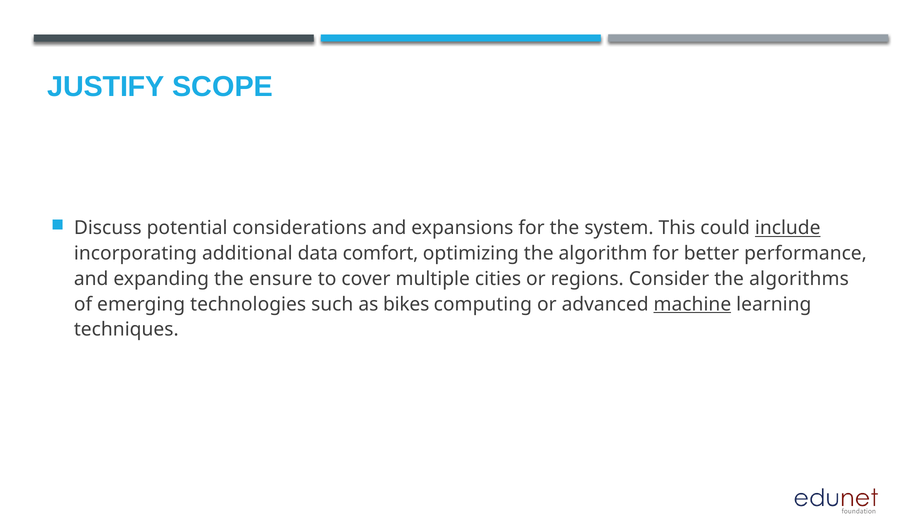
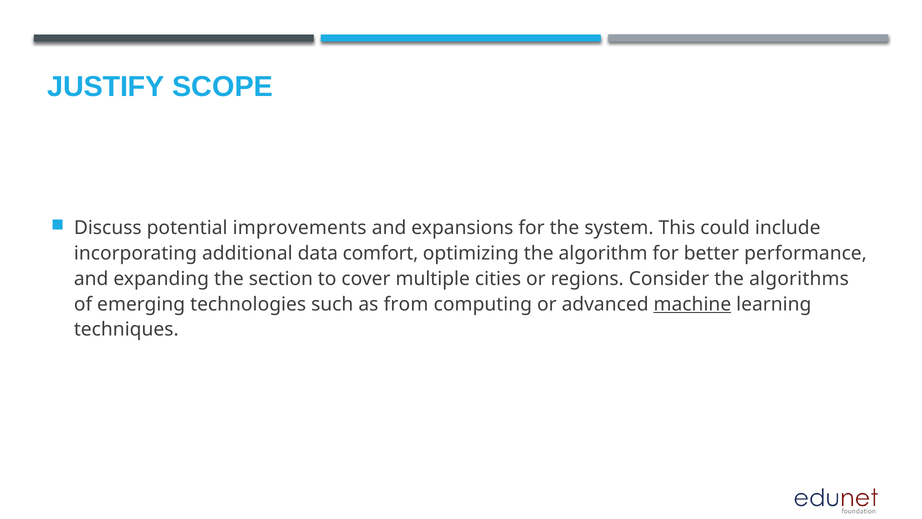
considerations: considerations -> improvements
include underline: present -> none
ensure: ensure -> section
bikes: bikes -> from
